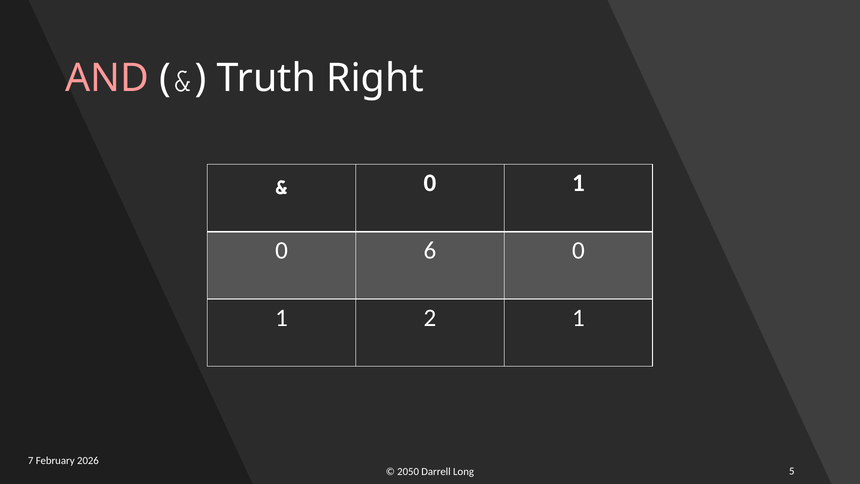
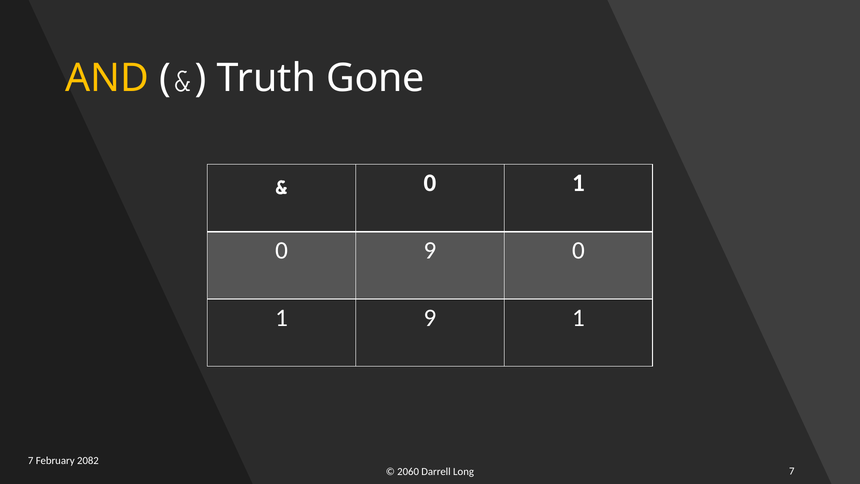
AND colour: pink -> yellow
Right: Right -> Gone
0 6: 6 -> 9
1 2: 2 -> 9
2026: 2026 -> 2082
2050: 2050 -> 2060
Long 5: 5 -> 7
